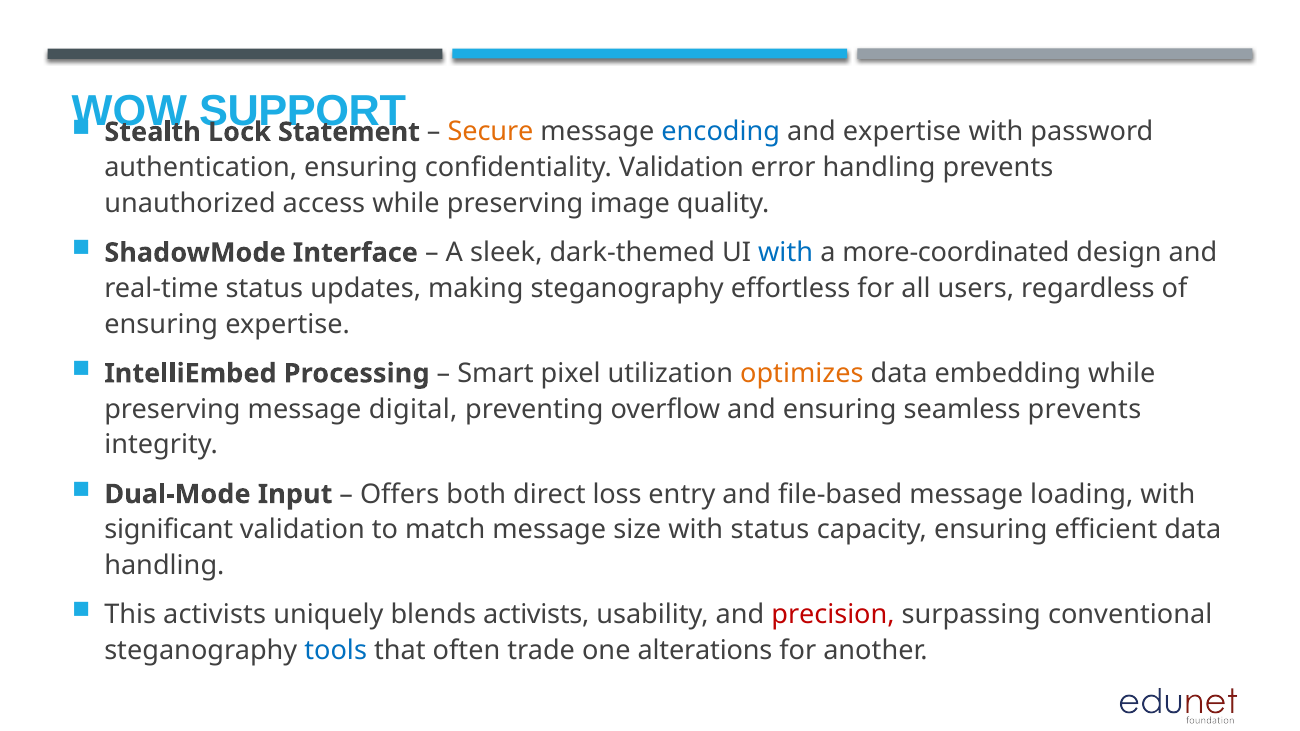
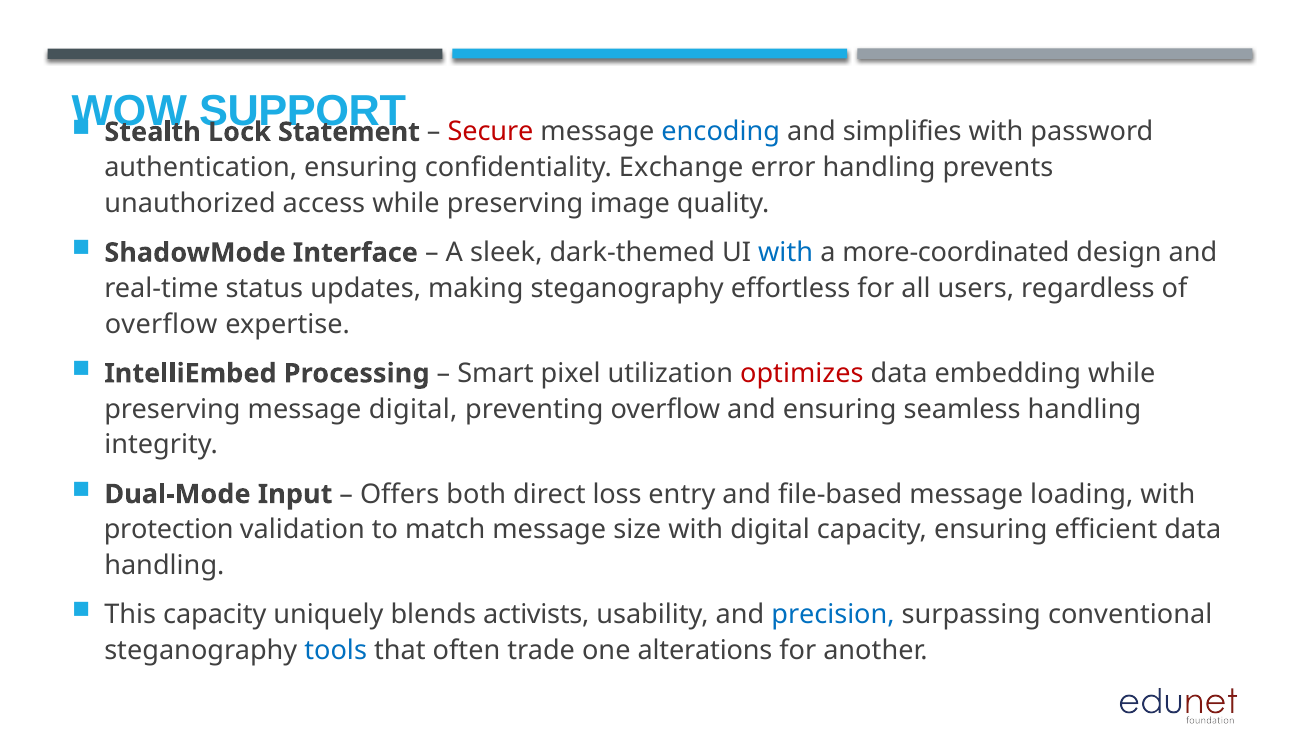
Secure colour: orange -> red
and expertise: expertise -> simplifies
confidentiality Validation: Validation -> Exchange
ensuring at (161, 324): ensuring -> overflow
optimizes colour: orange -> red
seamless prevents: prevents -> handling
significant: significant -> protection
with status: status -> digital
This activists: activists -> capacity
precision colour: red -> blue
